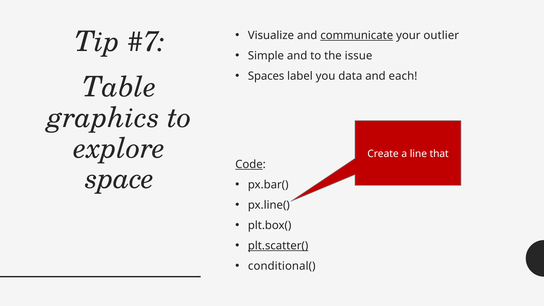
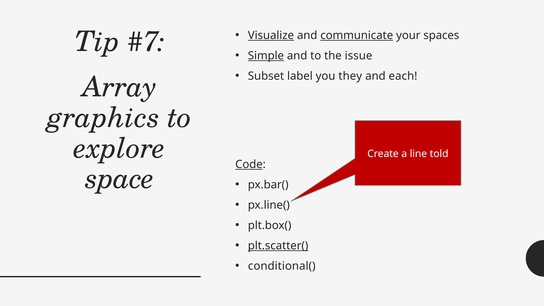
Visualize underline: none -> present
outlier: outlier -> spaces
Simple underline: none -> present
Spaces: Spaces -> Subset
data: data -> they
Table: Table -> Array
that: that -> told
